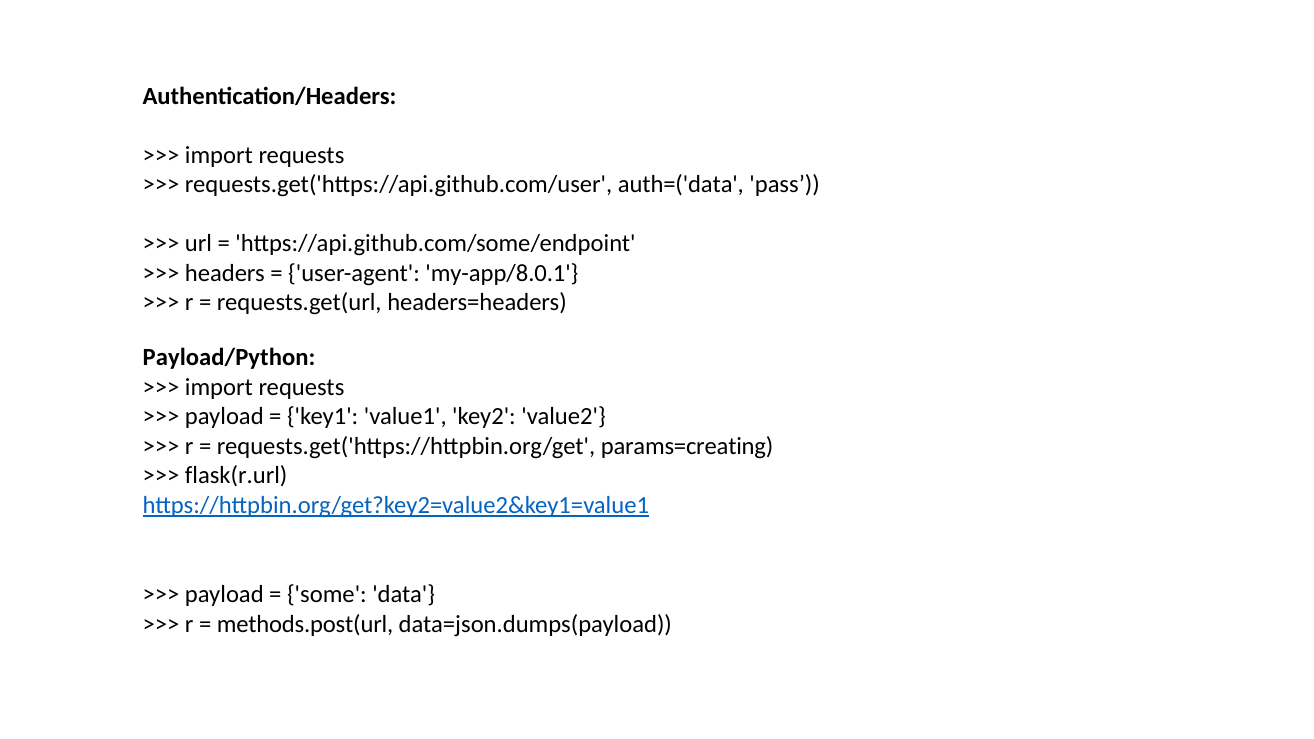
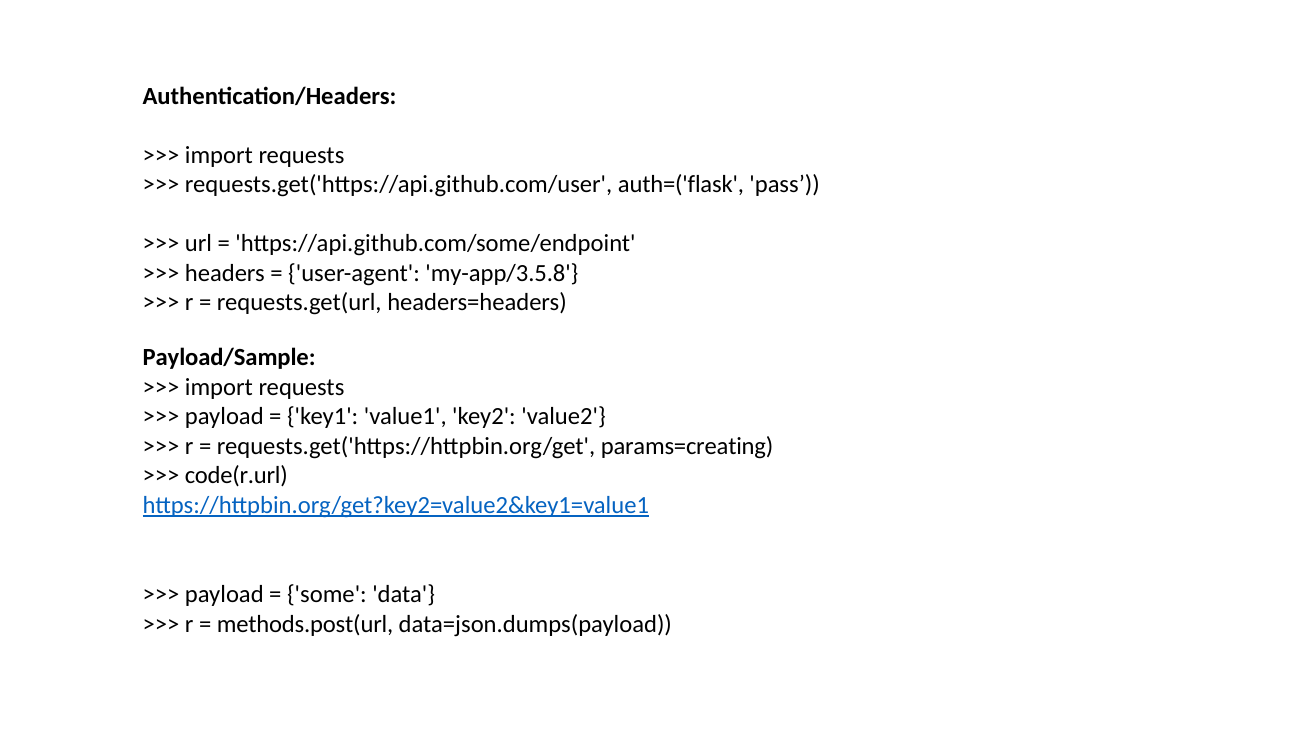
auth=('data: auth=('data -> auth=('flask
my-app/8.0.1: my-app/8.0.1 -> my-app/3.5.8
Payload/Python: Payload/Python -> Payload/Sample
flask(r.url: flask(r.url -> code(r.url
